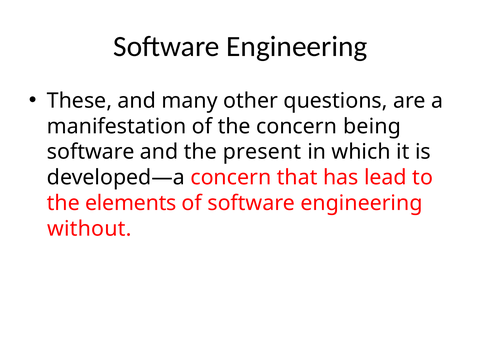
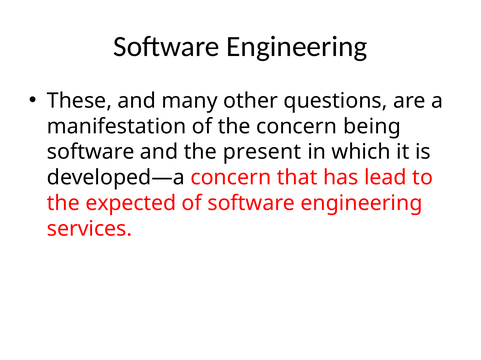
elements: elements -> expected
without: without -> services
